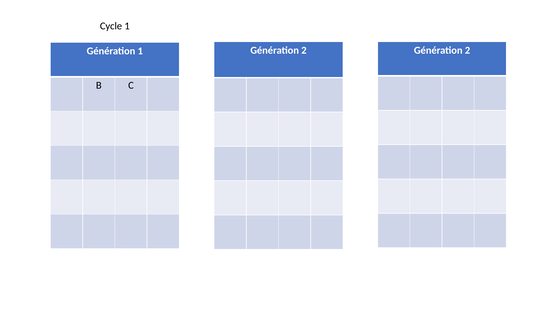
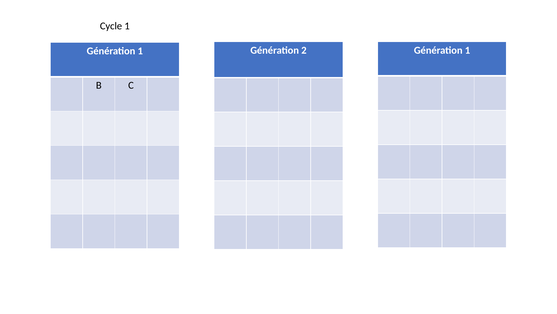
2 Génération 2: 2 -> 1
